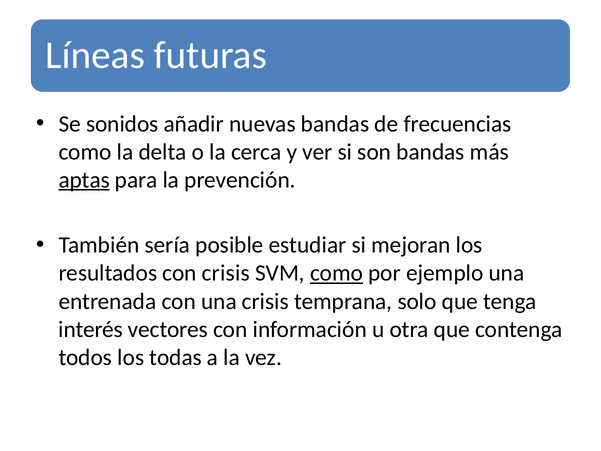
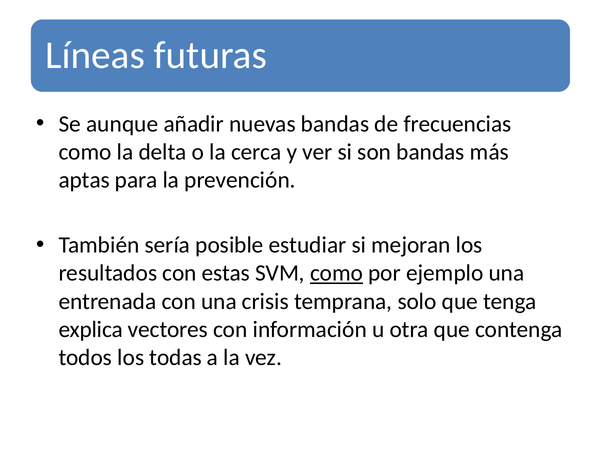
sonidos: sonidos -> aunque
aptas underline: present -> none
con crisis: crisis -> estas
interés: interés -> explica
